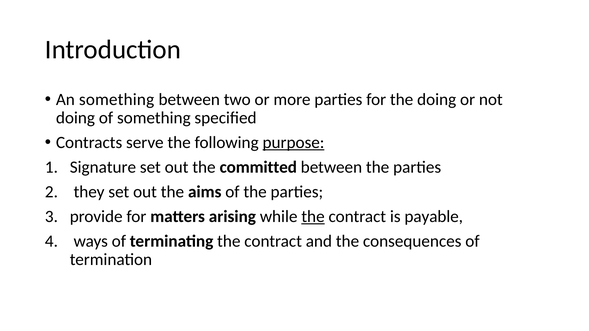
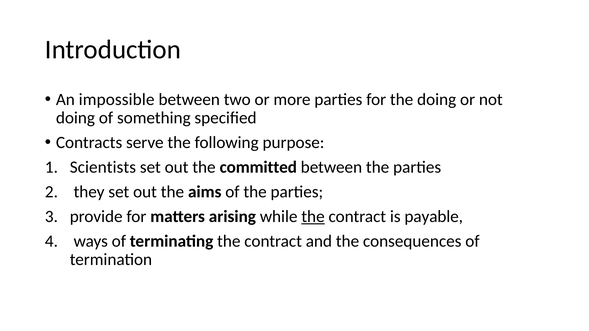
An something: something -> impossible
purpose underline: present -> none
Signature: Signature -> Scientists
